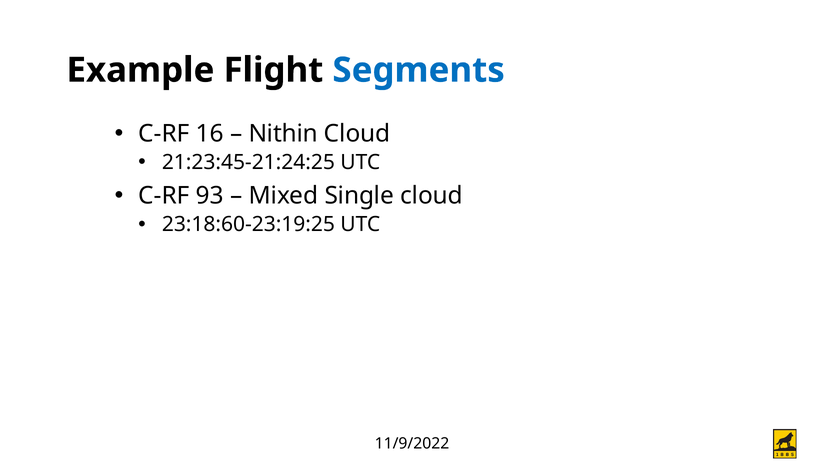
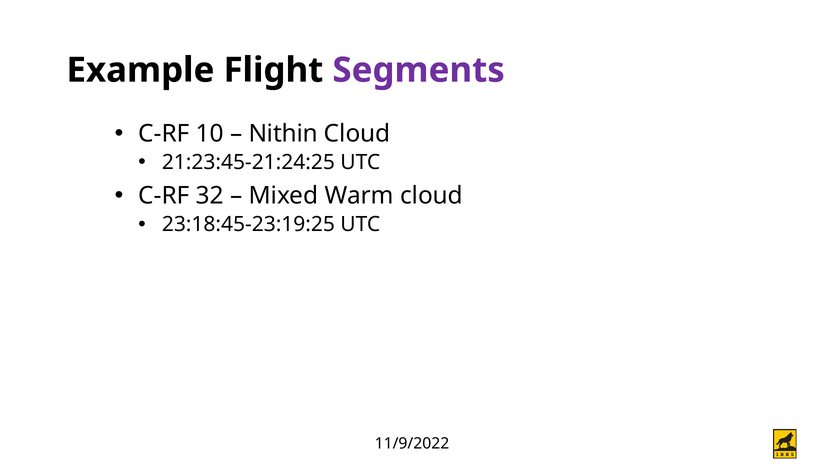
Segments colour: blue -> purple
16: 16 -> 10
93: 93 -> 32
Single: Single -> Warm
23:18:60-23:19:25: 23:18:60-23:19:25 -> 23:18:45-23:19:25
